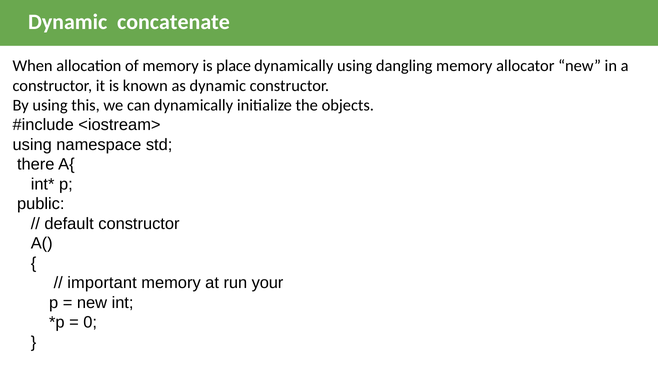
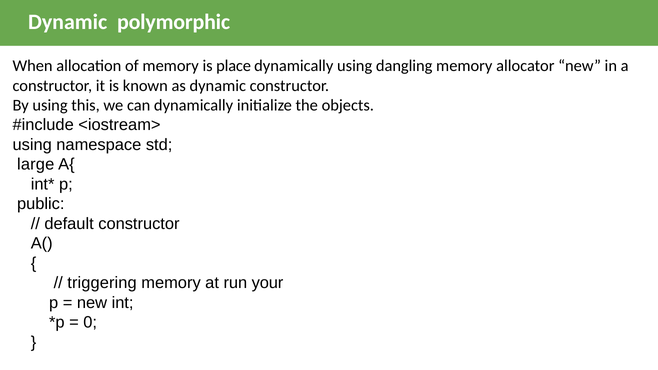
concatenate: concatenate -> polymorphic
there: there -> large
important: important -> triggering
